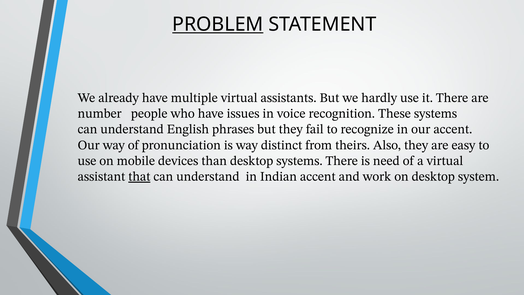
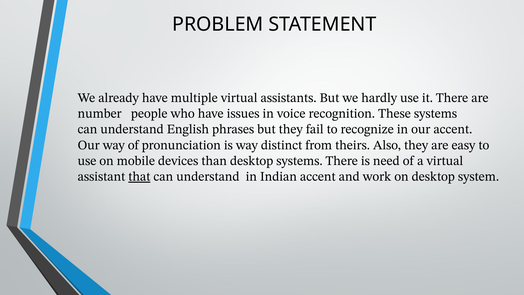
PROBLEM underline: present -> none
